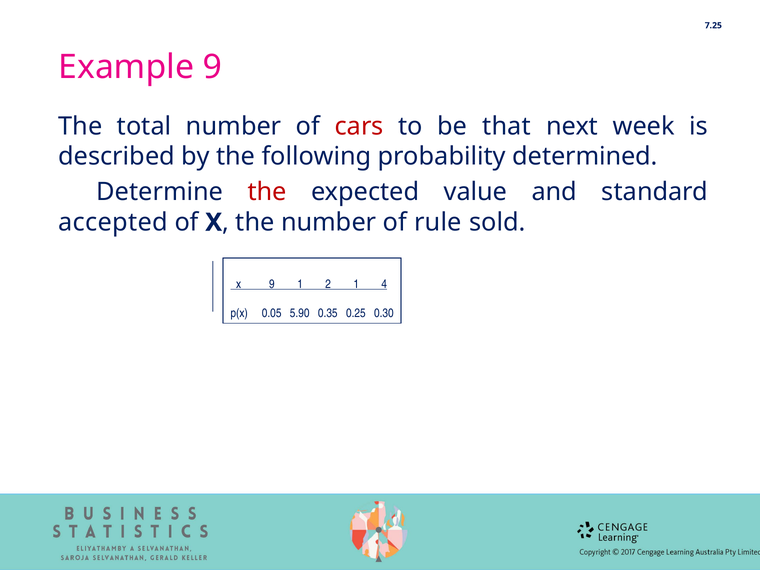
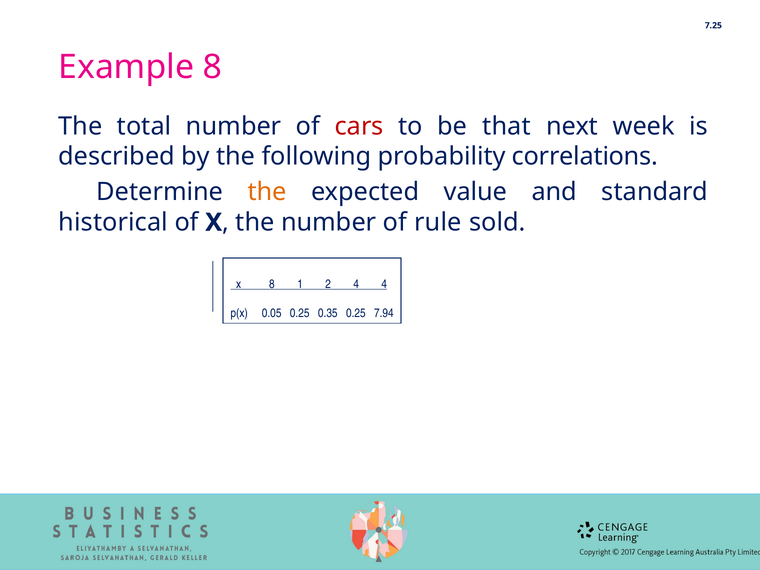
Example 9: 9 -> 8
determined: determined -> correlations
the at (267, 192) colour: red -> orange
accepted: accepted -> historical
x 9: 9 -> 8
2 1: 1 -> 4
0.05 5.90: 5.90 -> 0.25
0.30: 0.30 -> 7.94
